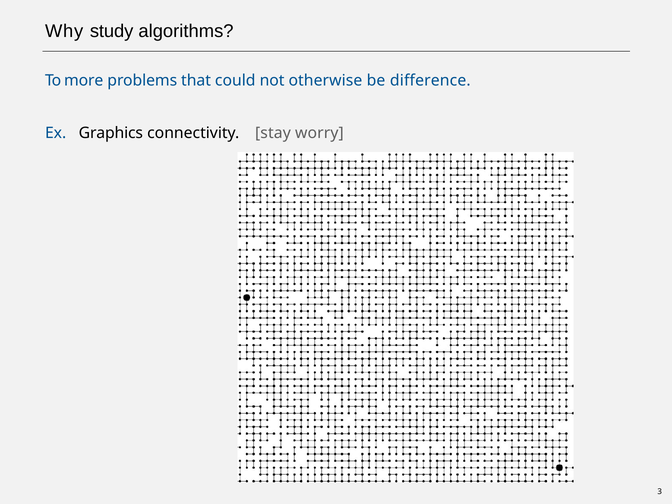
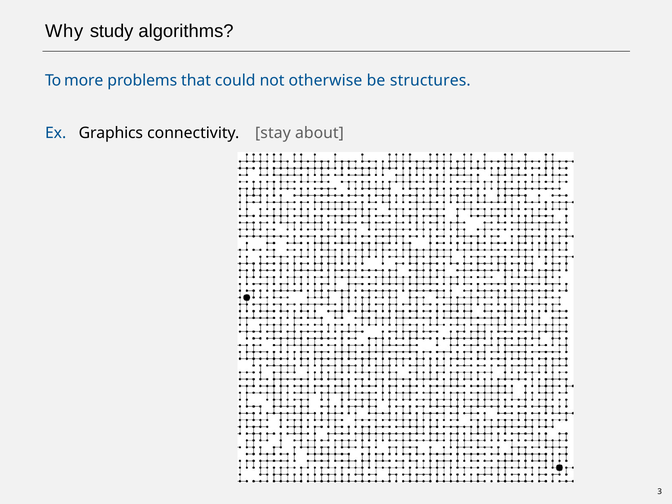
difference: difference -> structures
worry: worry -> about
